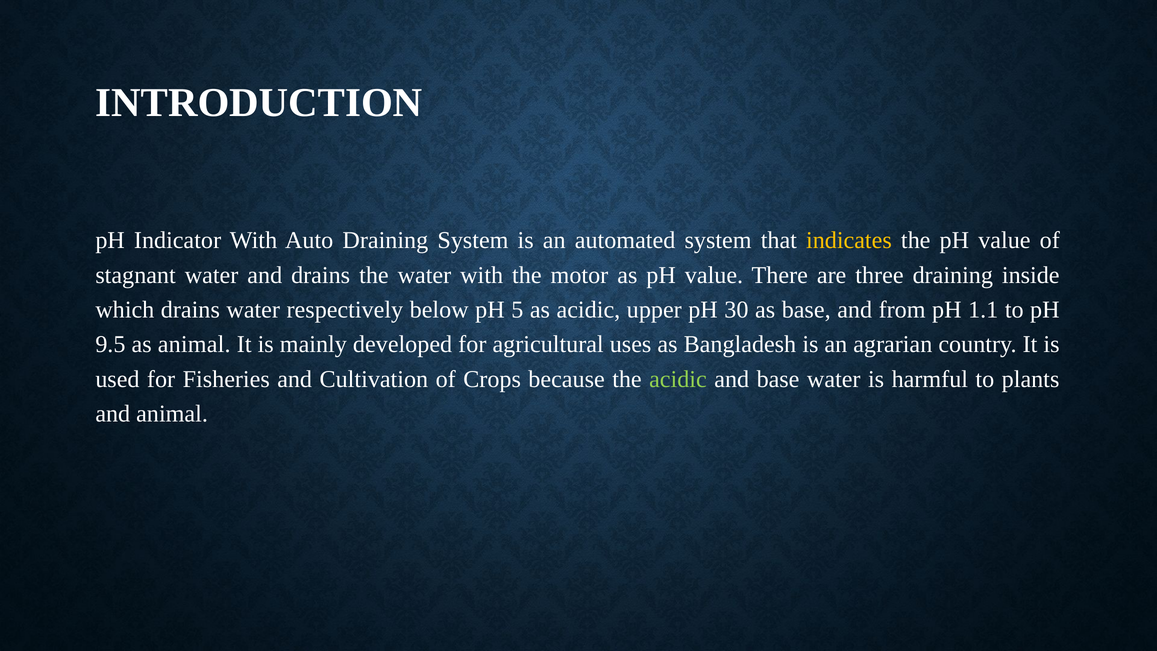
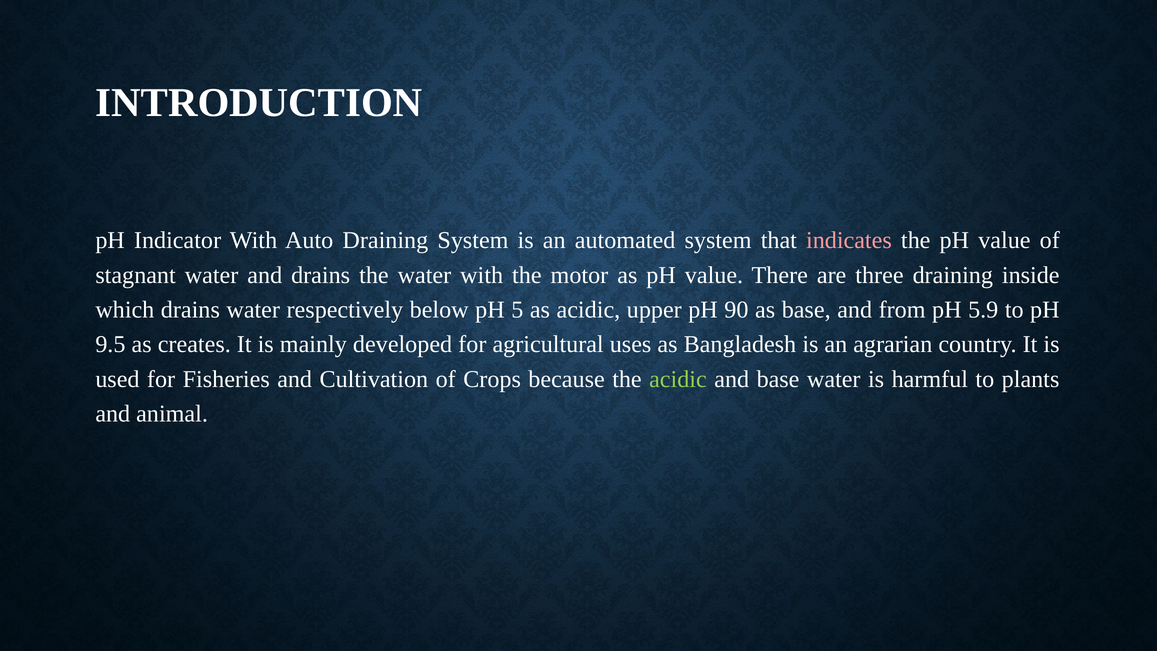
indicates colour: yellow -> pink
30: 30 -> 90
1.1: 1.1 -> 5.9
as animal: animal -> creates
